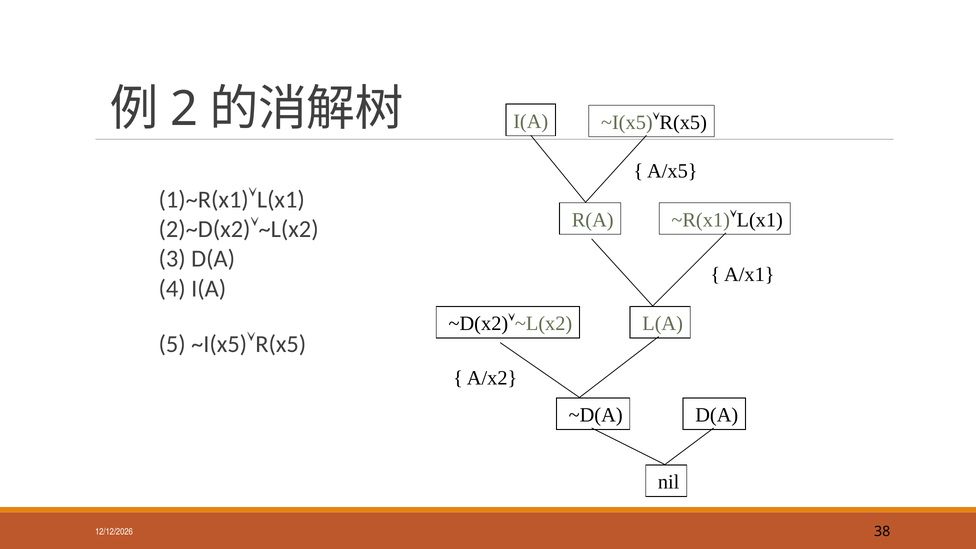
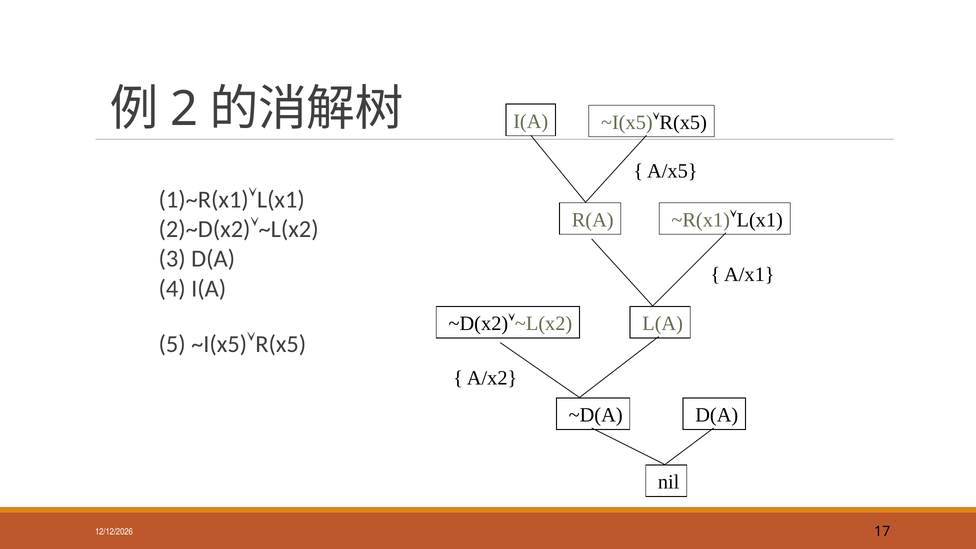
38: 38 -> 17
